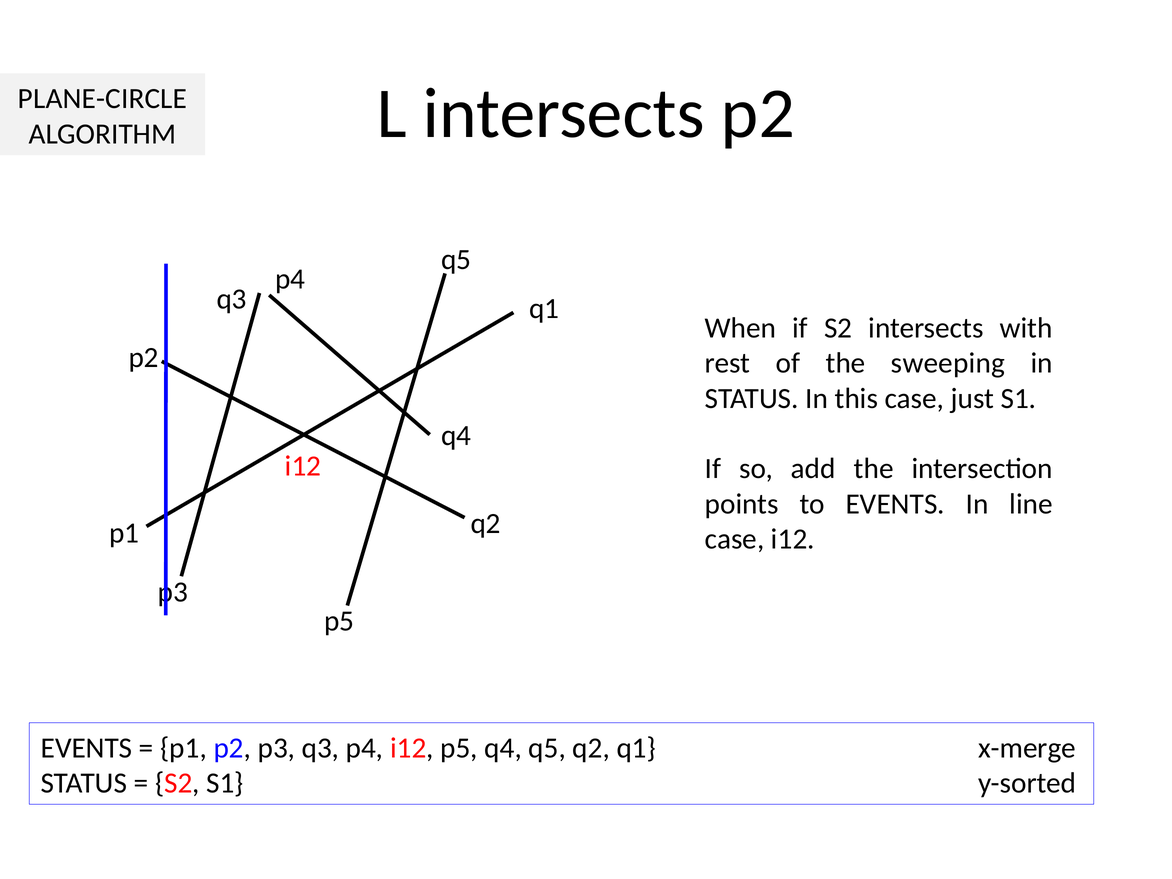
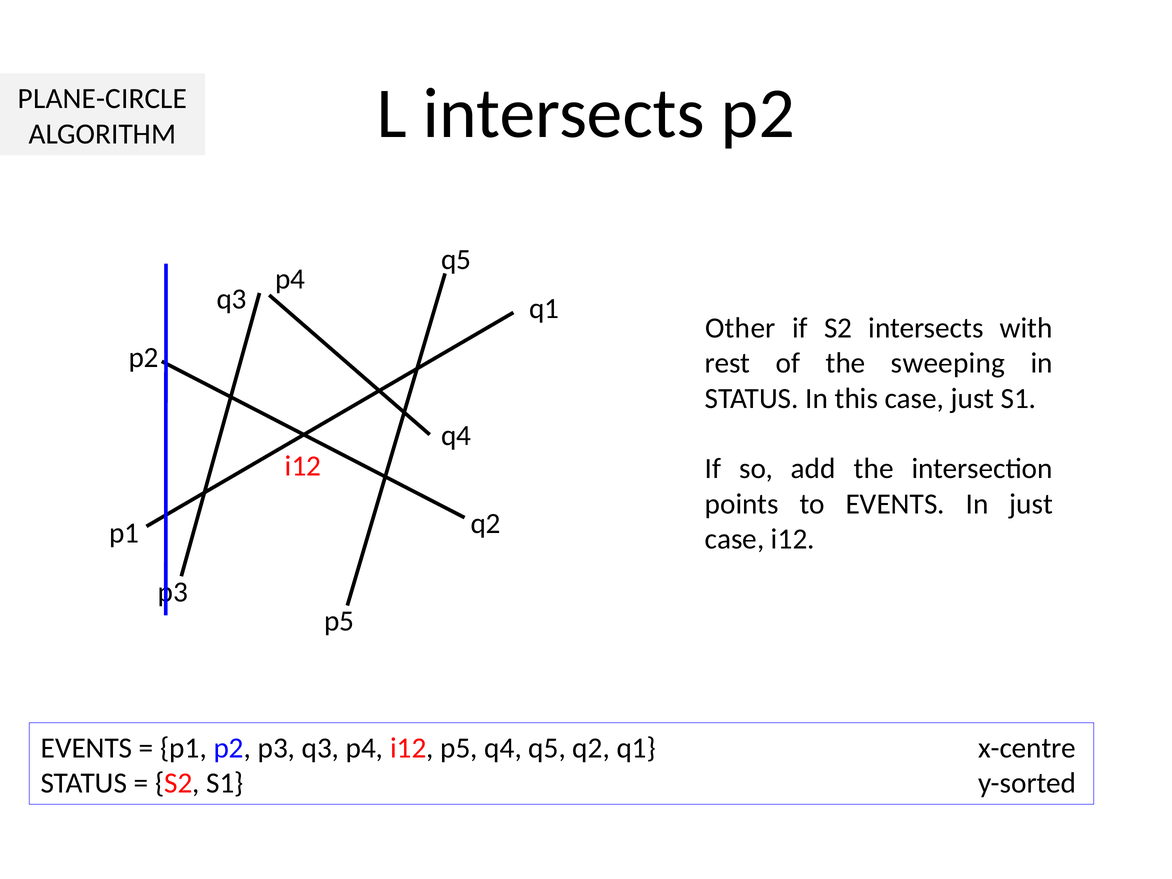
When: When -> Other
In line: line -> just
x-merge: x-merge -> x-centre
